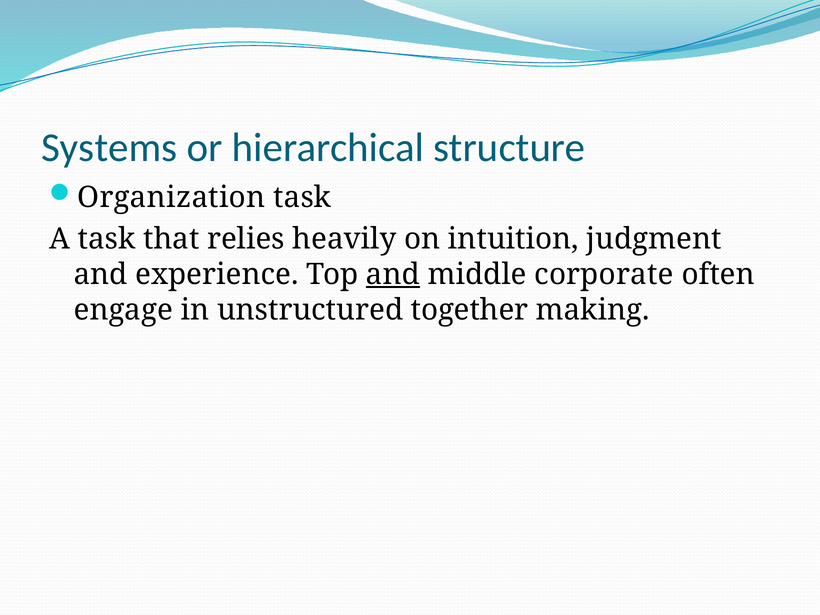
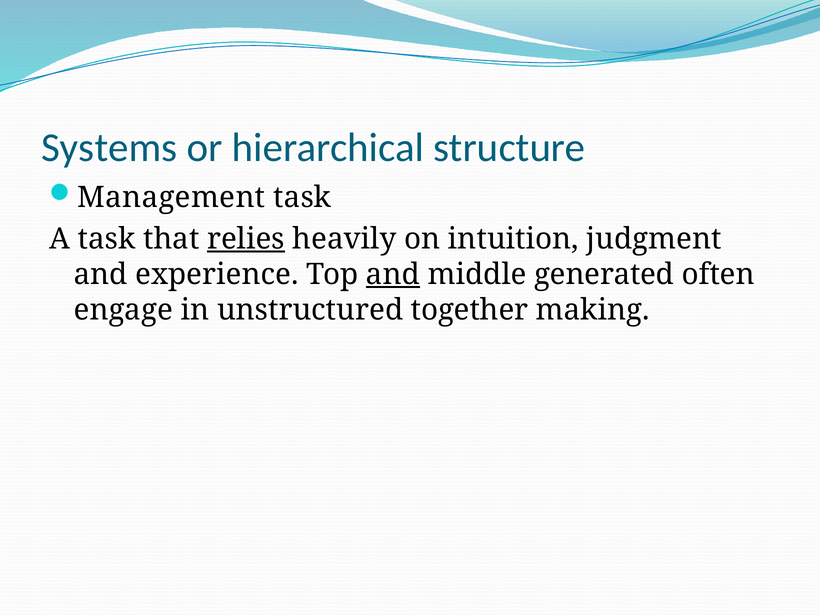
Organization: Organization -> Management
relies underline: none -> present
corporate: corporate -> generated
